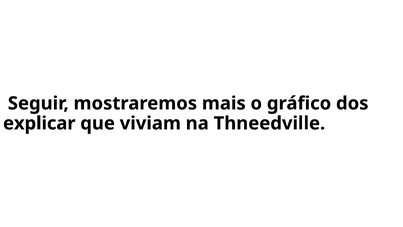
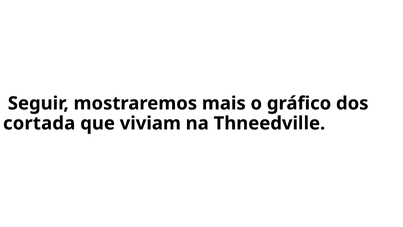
explicar: explicar -> cortada
